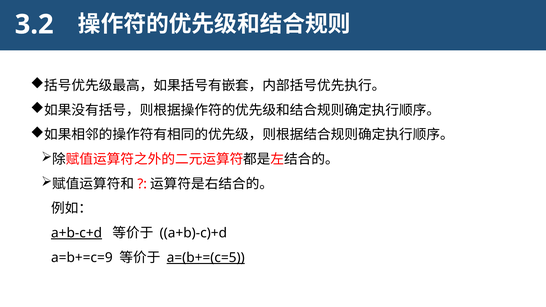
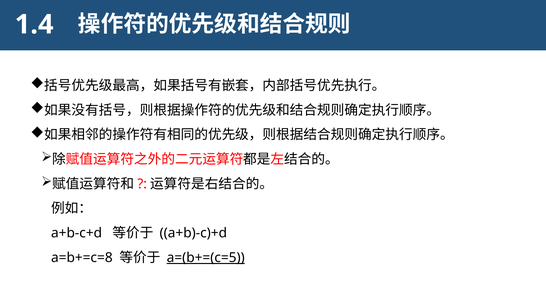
3.2: 3.2 -> 1.4
a+b-c+d underline: present -> none
a=b+=c=9: a=b+=c=9 -> a=b+=c=8
